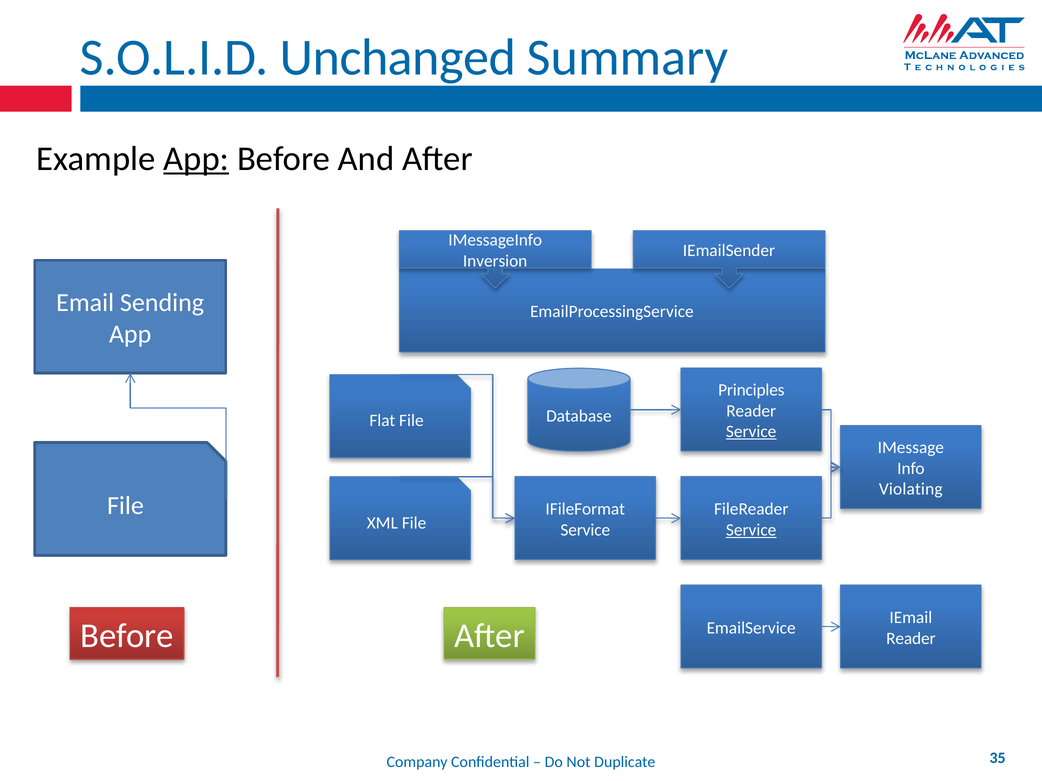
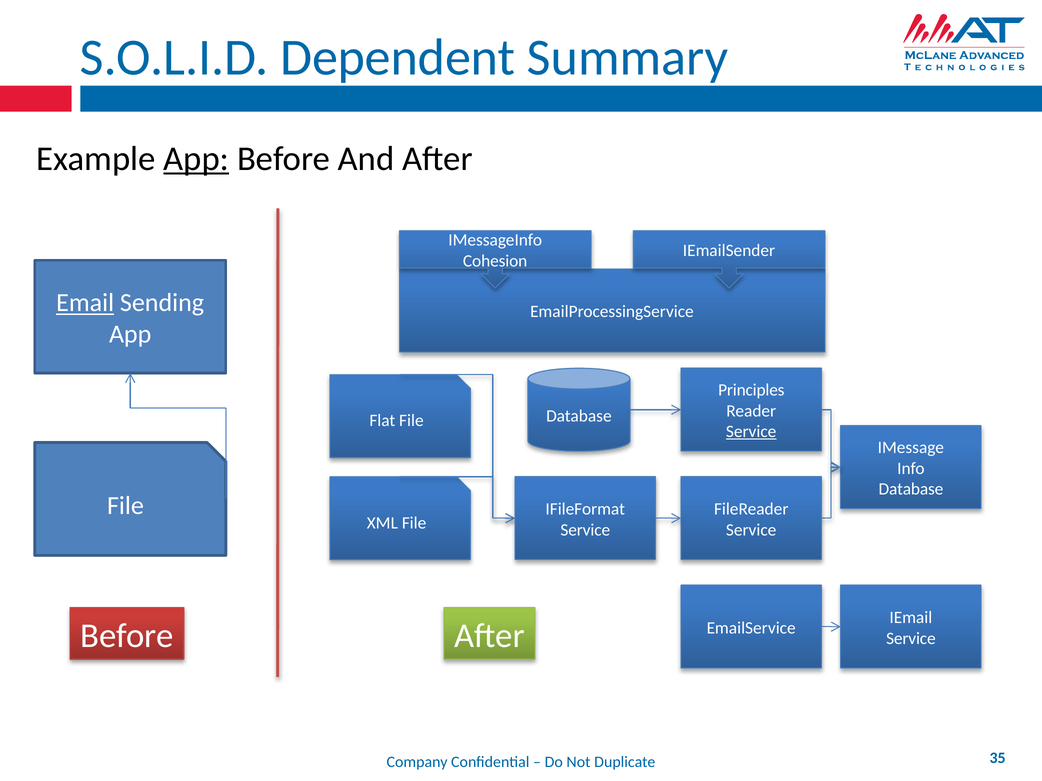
Unchanged: Unchanged -> Dependent
Inversion: Inversion -> Cohesion
Email underline: none -> present
Violating at (911, 490): Violating -> Database
Service at (751, 530) underline: present -> none
Reader at (911, 639): Reader -> Service
